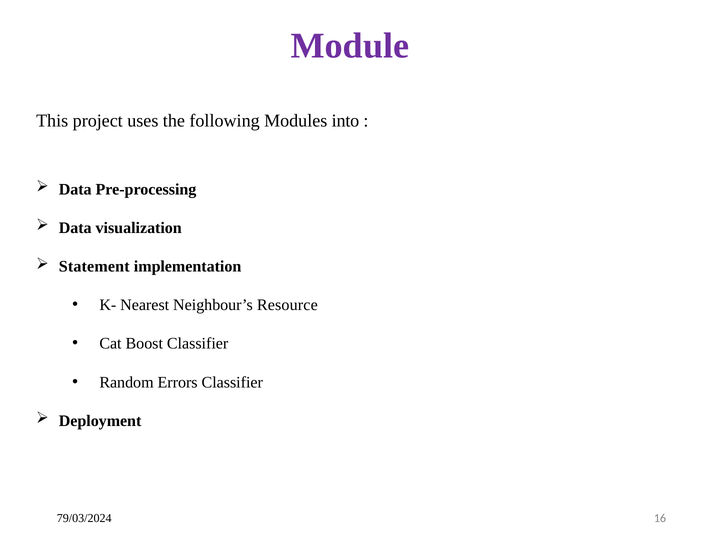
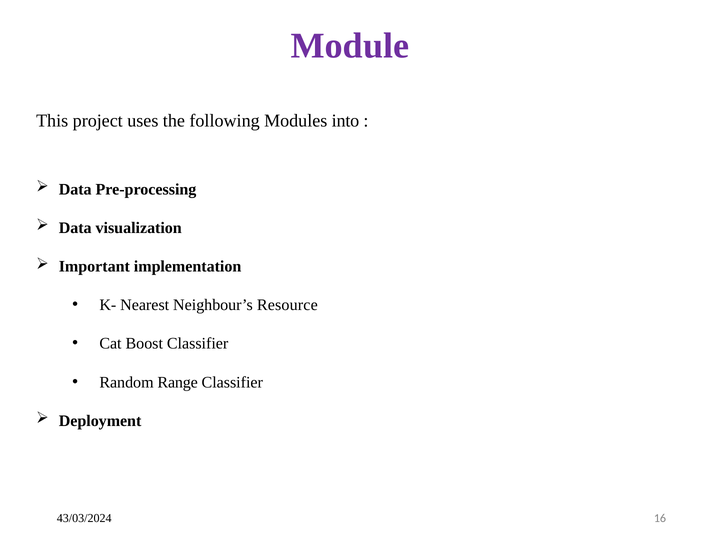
Statement: Statement -> Important
Errors: Errors -> Range
79/03/2024: 79/03/2024 -> 43/03/2024
